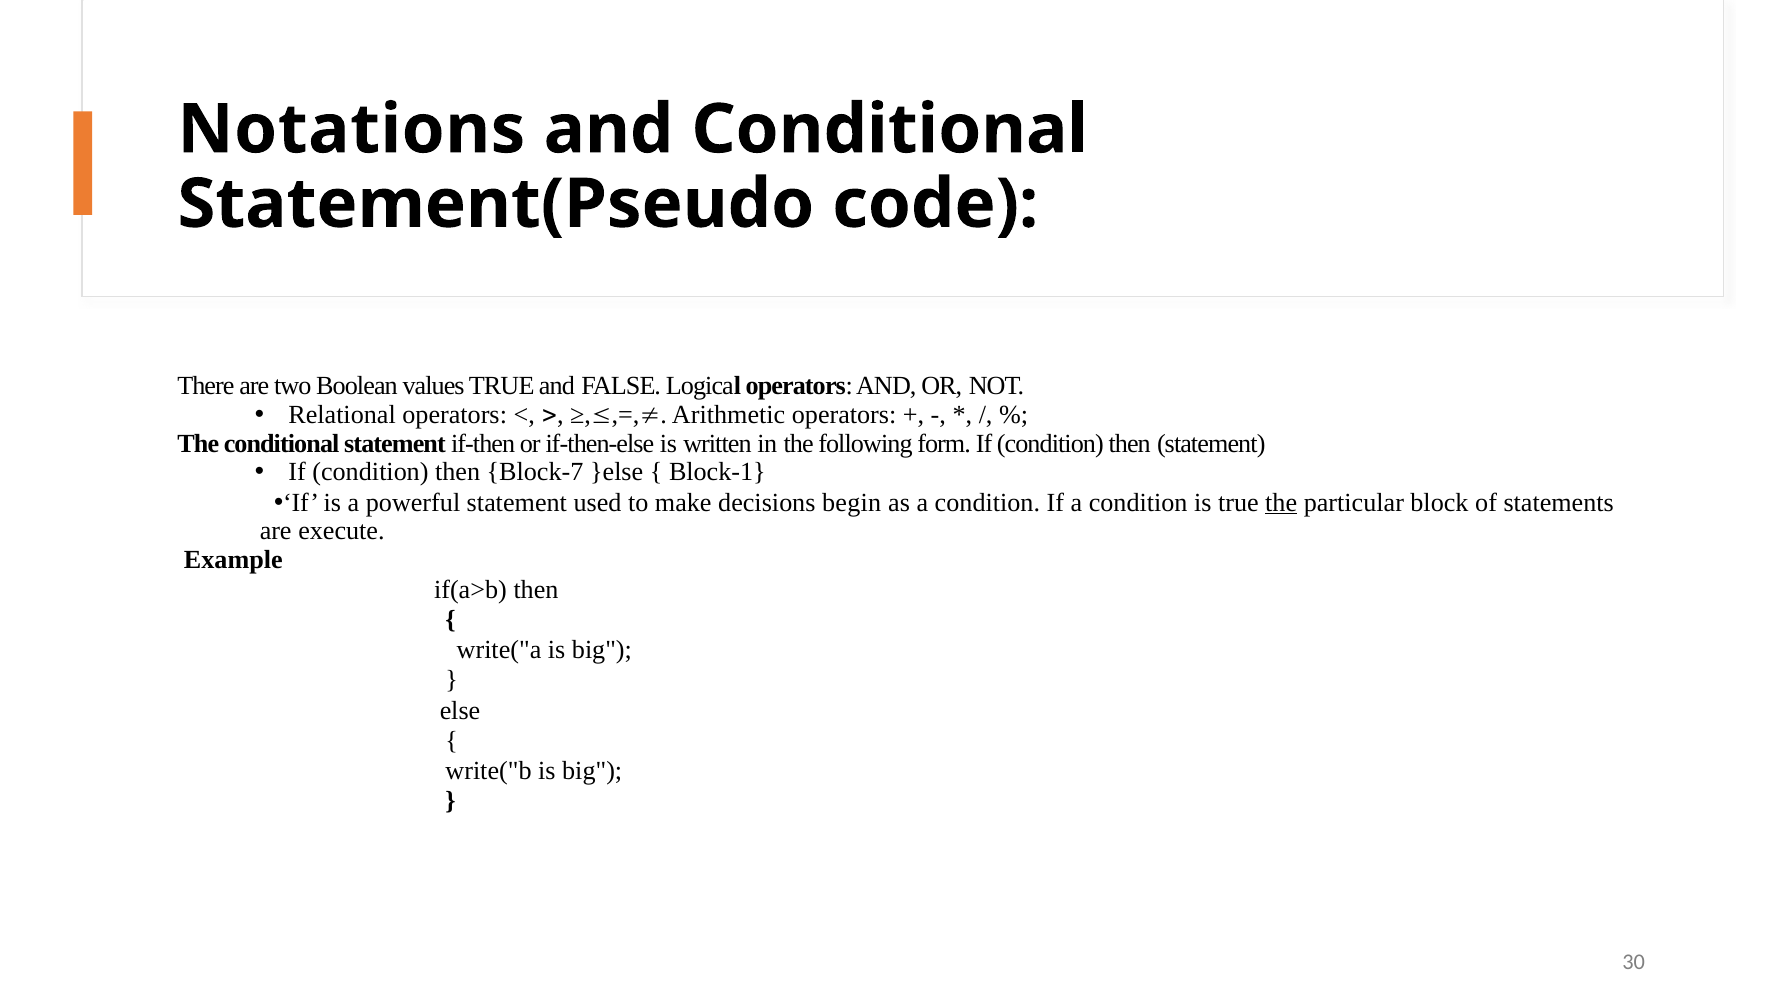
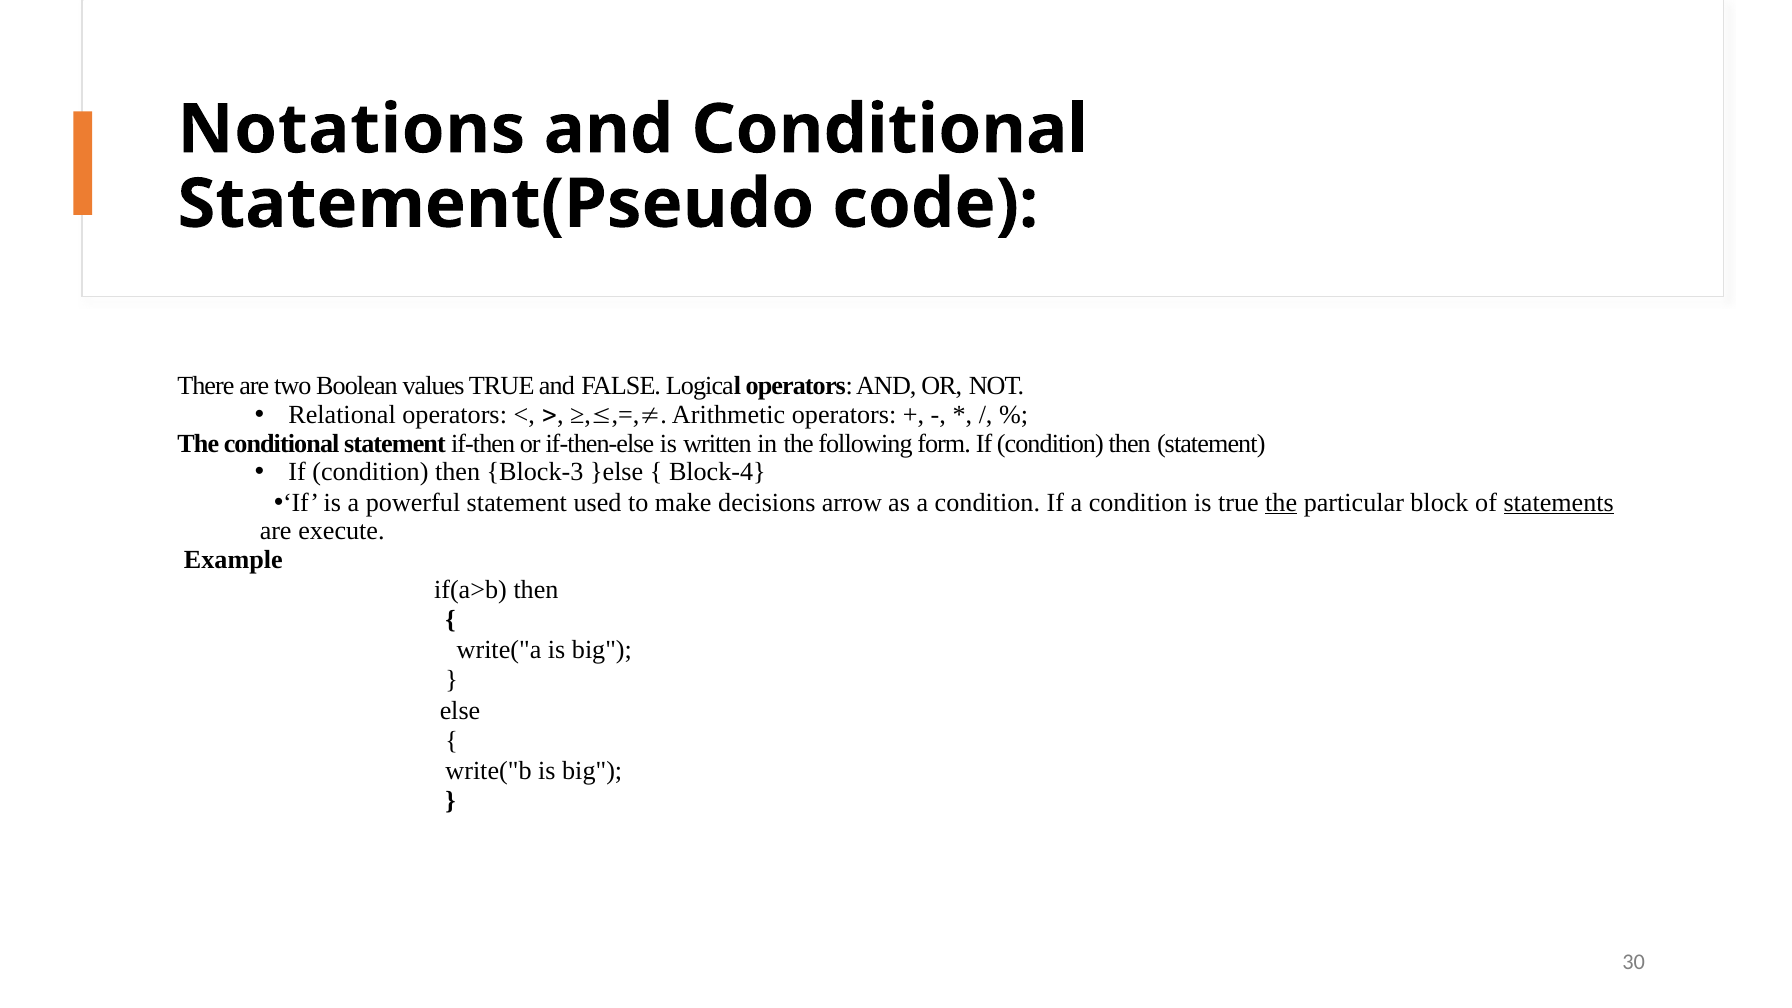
Block-7: Block-7 -> Block-3
Block-1: Block-1 -> Block-4
begin: begin -> arrow
statements underline: none -> present
